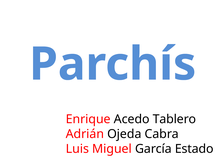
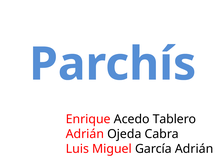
García Estado: Estado -> Adrián
